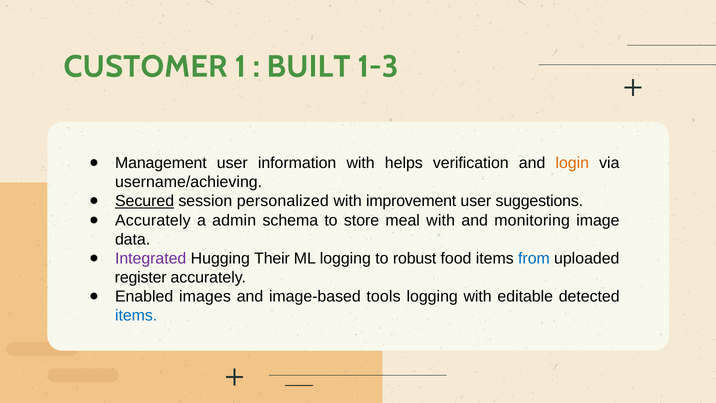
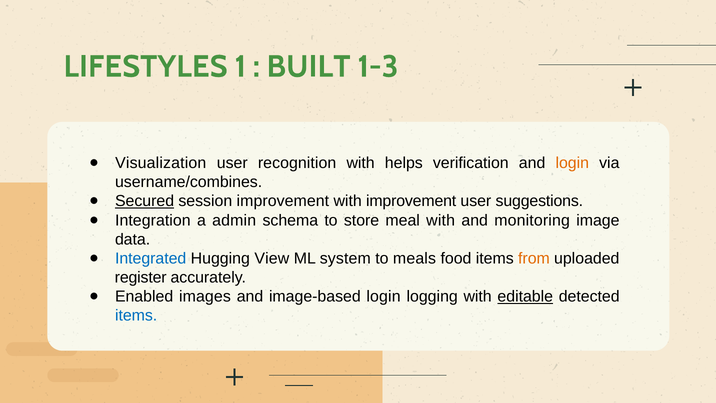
CUSTOMER: CUSTOMER -> LIFESTYLES
Management: Management -> Visualization
information: information -> recognition
username/achieving: username/achieving -> username/combines
session personalized: personalized -> improvement
Accurately at (153, 220): Accurately -> Integration
Integrated colour: purple -> blue
Their: Their -> View
ML logging: logging -> system
robust: robust -> meals
from colour: blue -> orange
image-based tools: tools -> login
editable underline: none -> present
